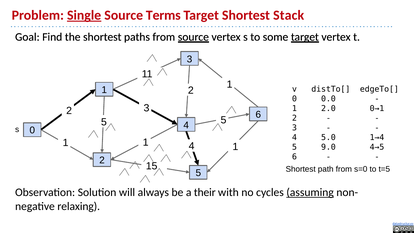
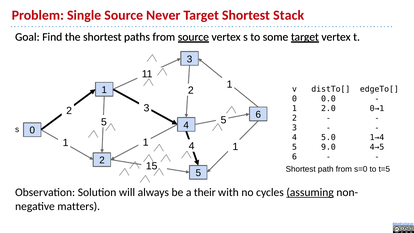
Single underline: present -> none
Terms: Terms -> Never
relaxing: relaxing -> matters
